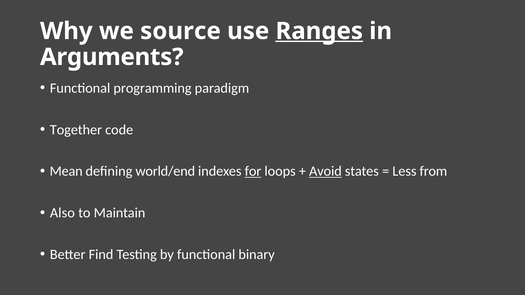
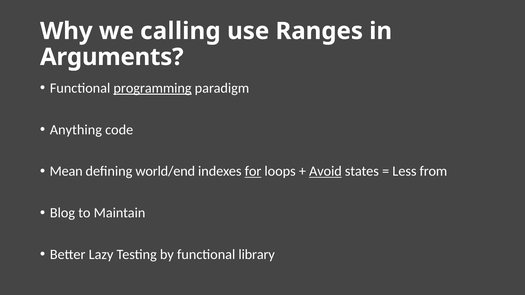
source: source -> calling
Ranges underline: present -> none
programming underline: none -> present
Together: Together -> Anything
Also: Also -> Blog
Find: Find -> Lazy
binary: binary -> library
